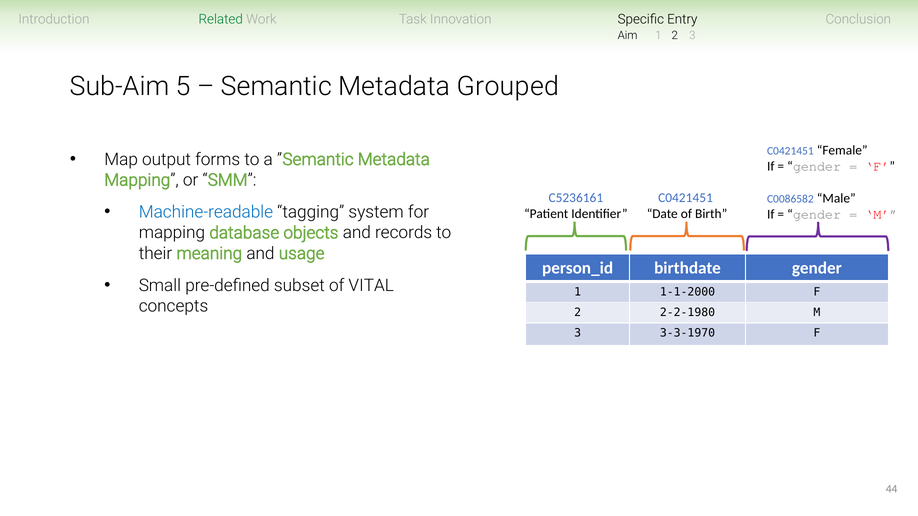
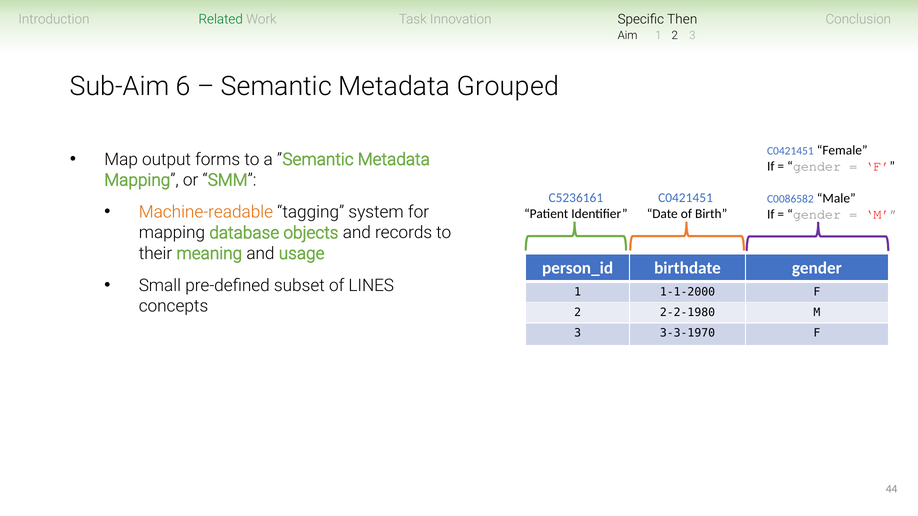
Entry: Entry -> Then
5: 5 -> 6
Machine-readable colour: blue -> orange
VITAL: VITAL -> LINES
